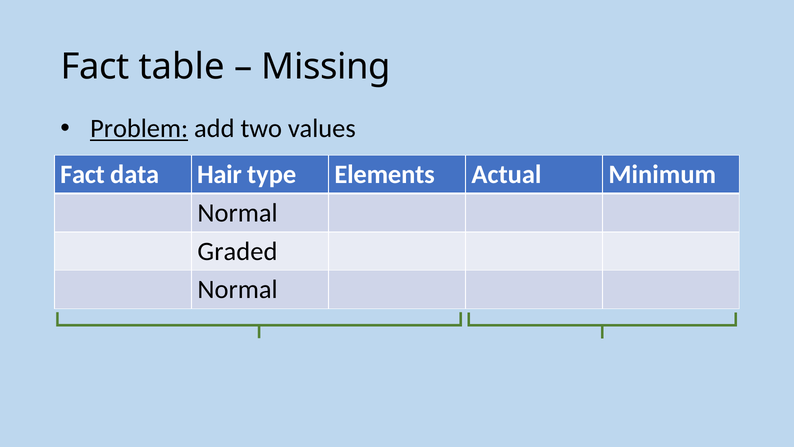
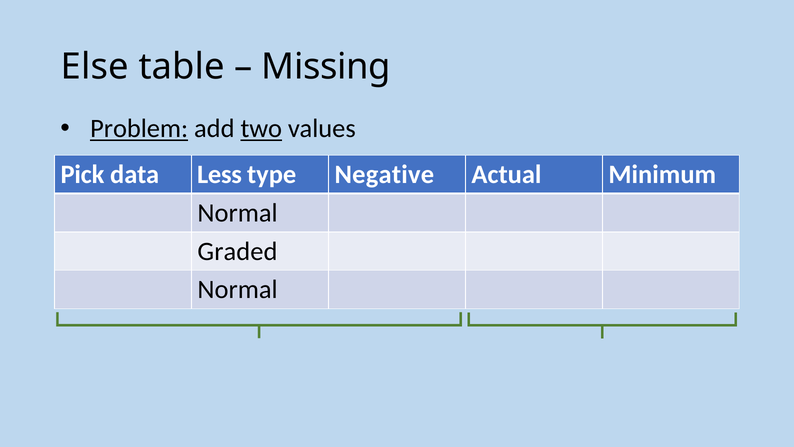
Fact at (95, 67): Fact -> Else
two underline: none -> present
Fact at (82, 174): Fact -> Pick
Hair: Hair -> Less
Elements: Elements -> Negative
